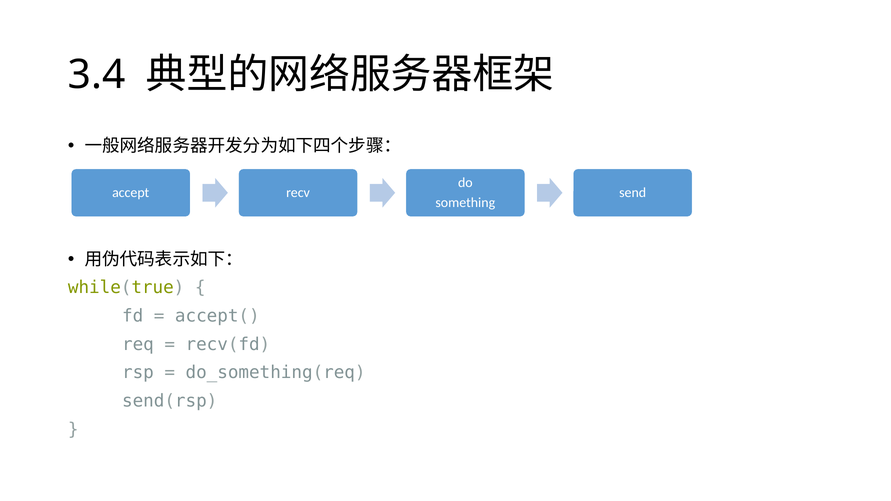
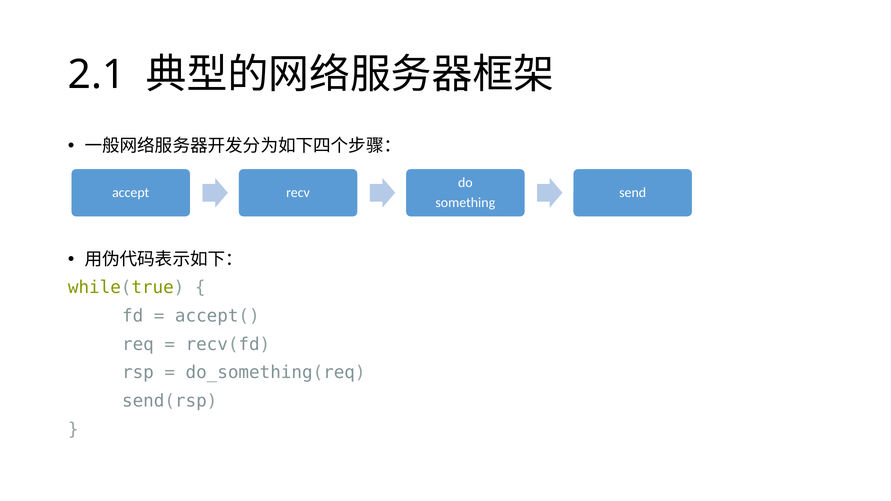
3.4: 3.4 -> 2.1
